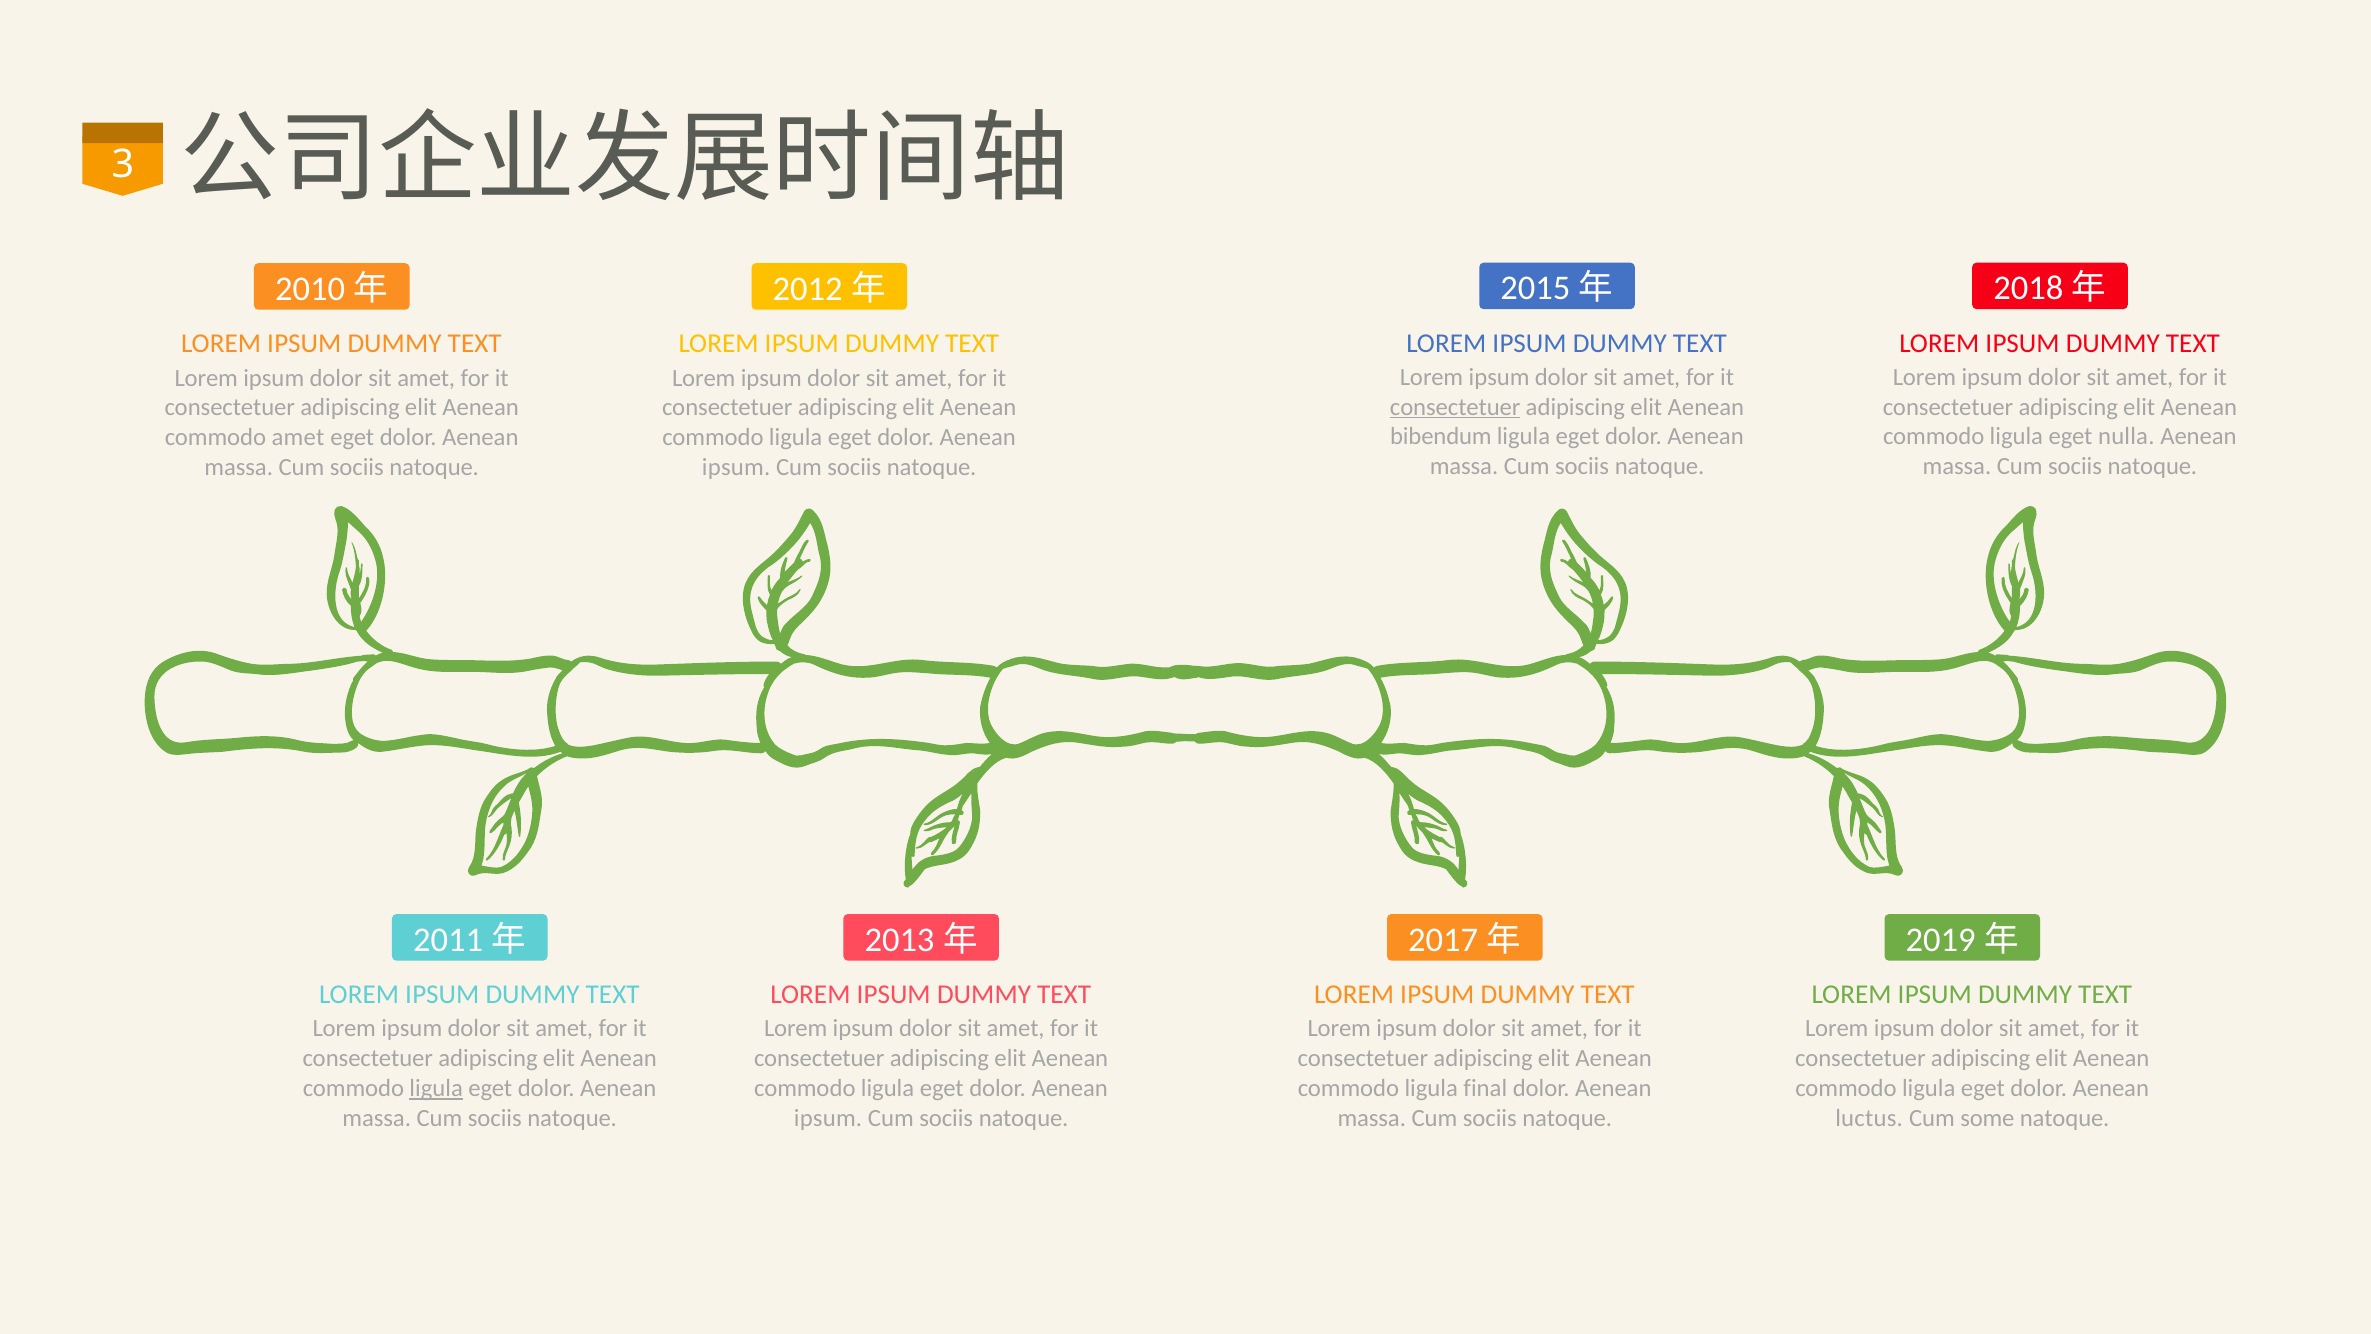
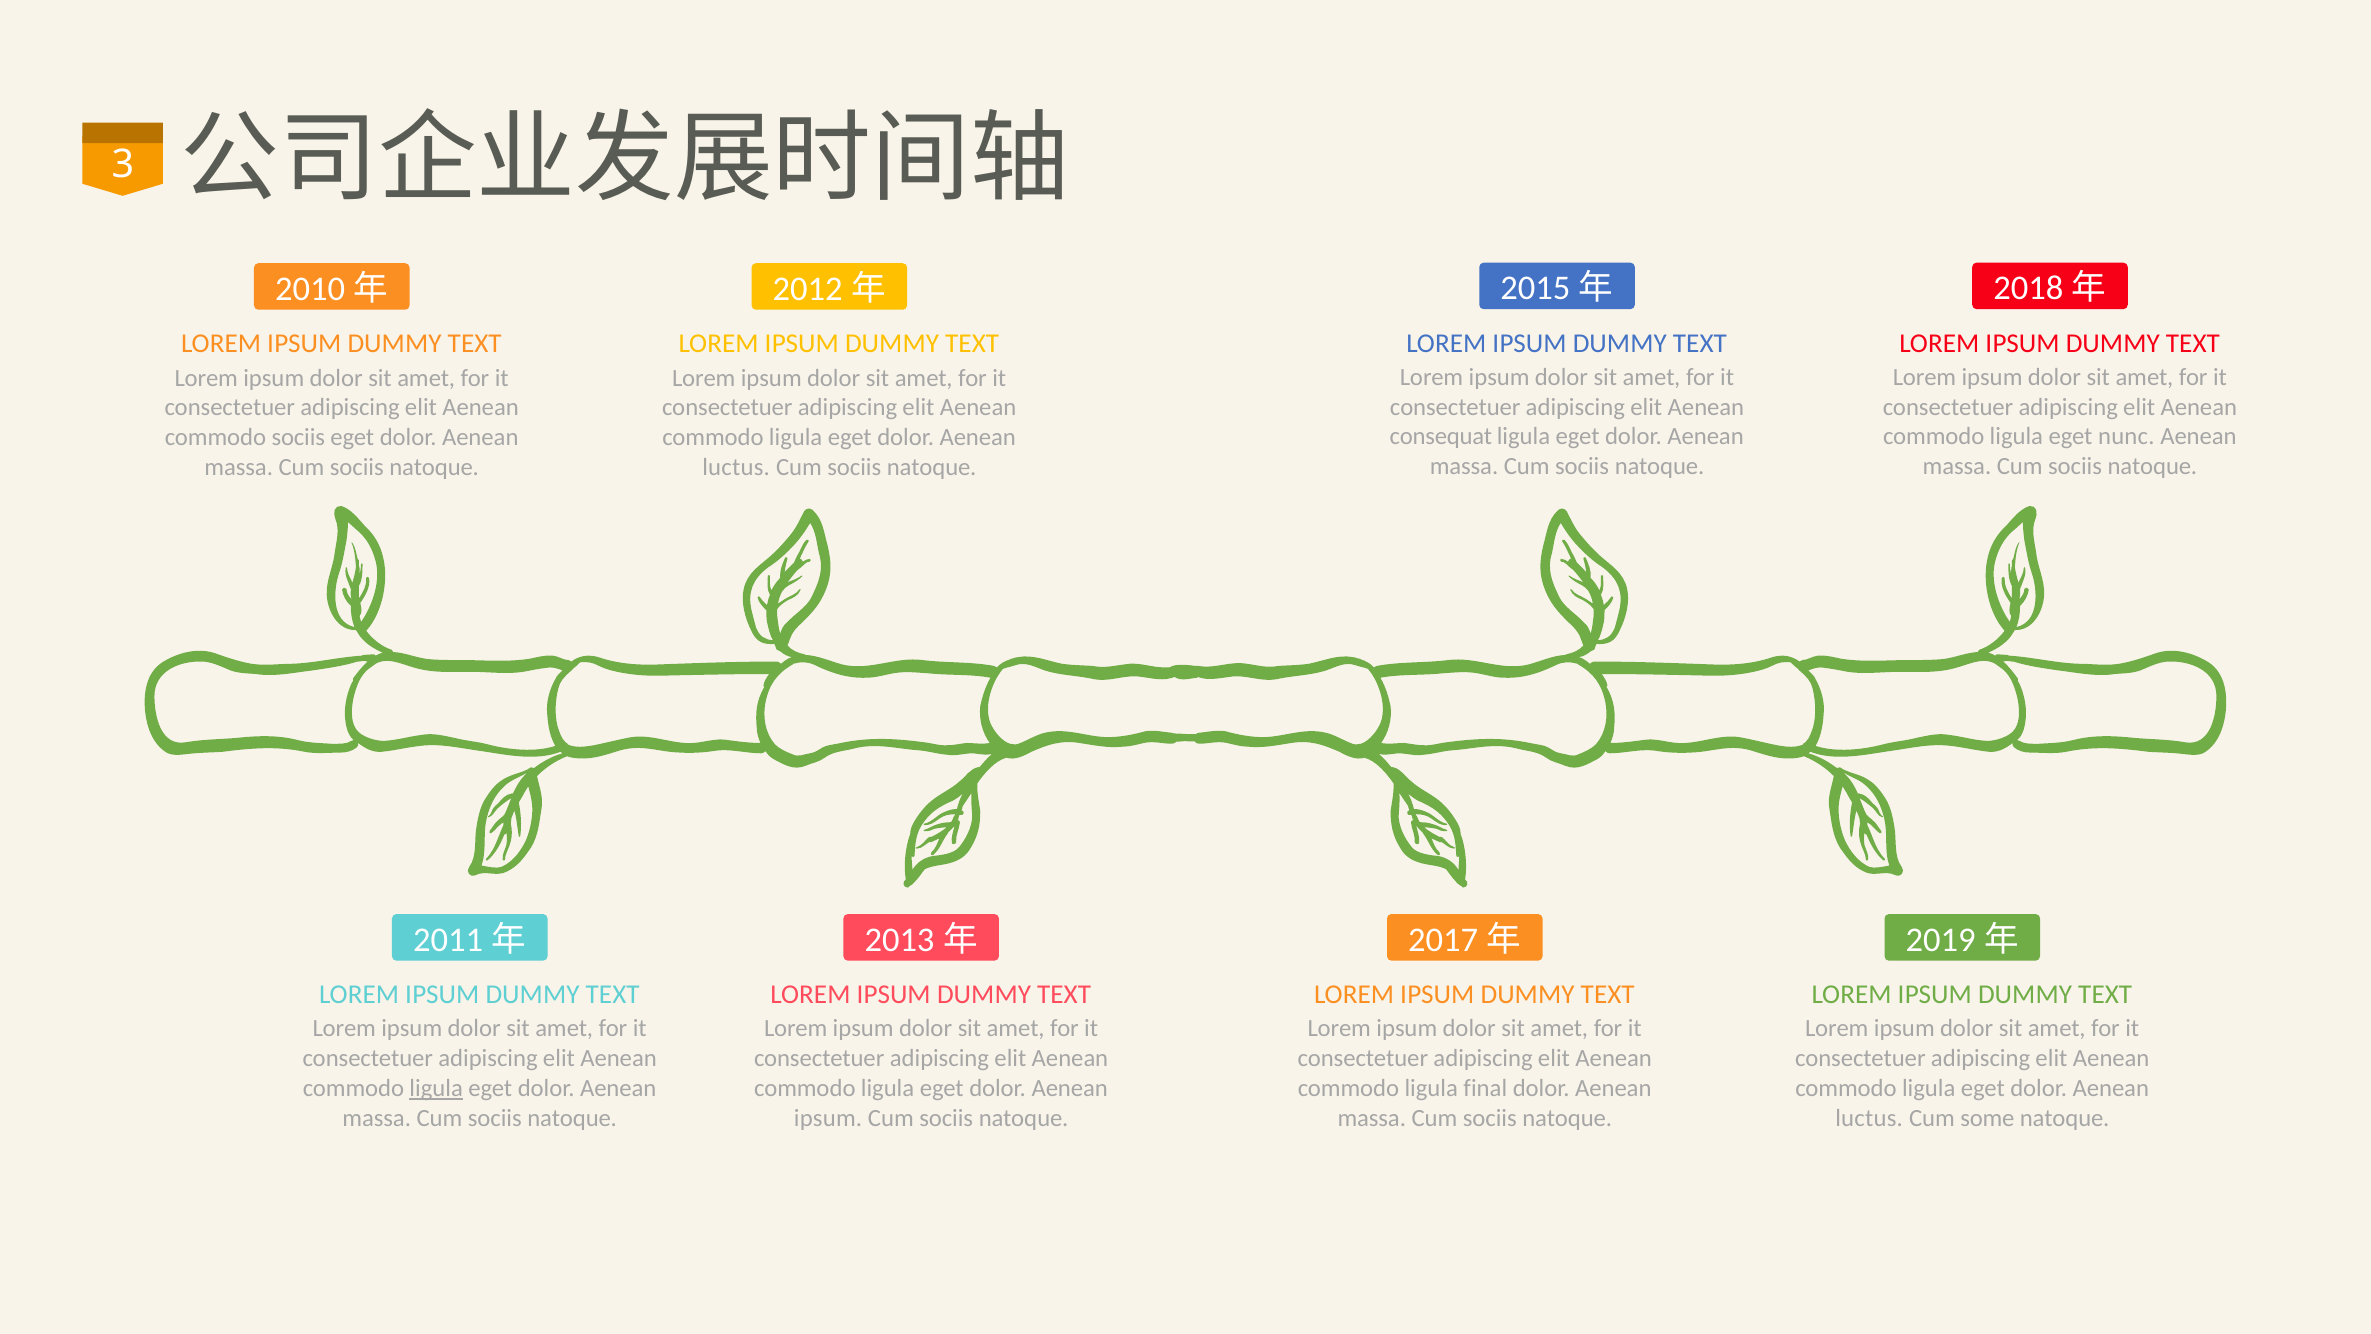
consectetuer at (1455, 407) underline: present -> none
bibendum: bibendum -> consequat
nulla: nulla -> nunc
commodo amet: amet -> sociis
ipsum at (736, 467): ipsum -> luctus
